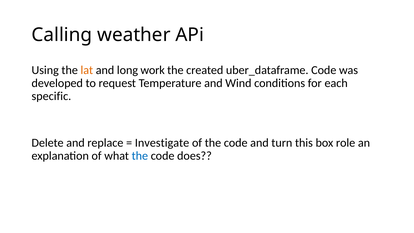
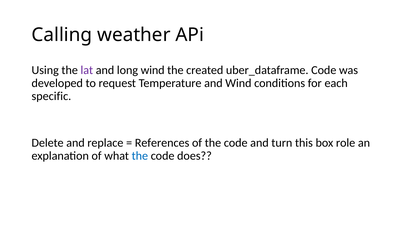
lat colour: orange -> purple
long work: work -> wind
Investigate: Investigate -> References
